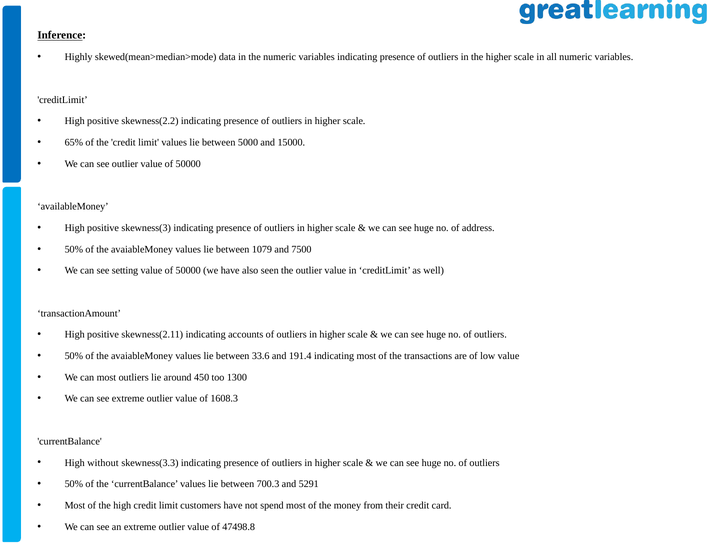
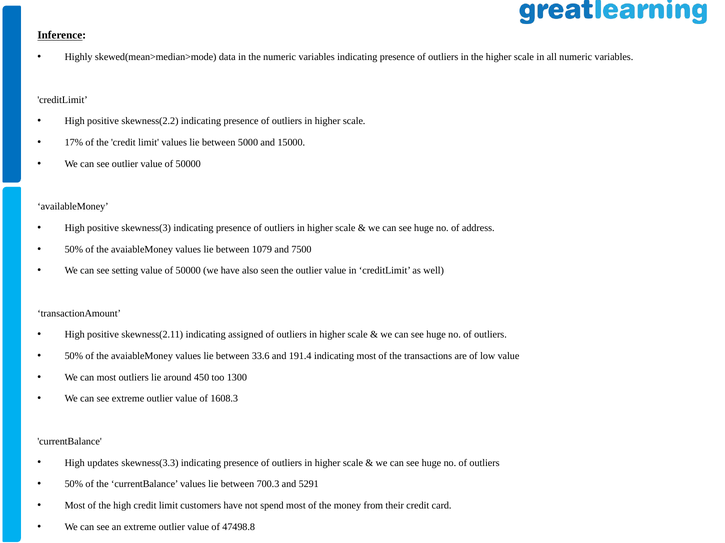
65%: 65% -> 17%
accounts: accounts -> assigned
without: without -> updates
